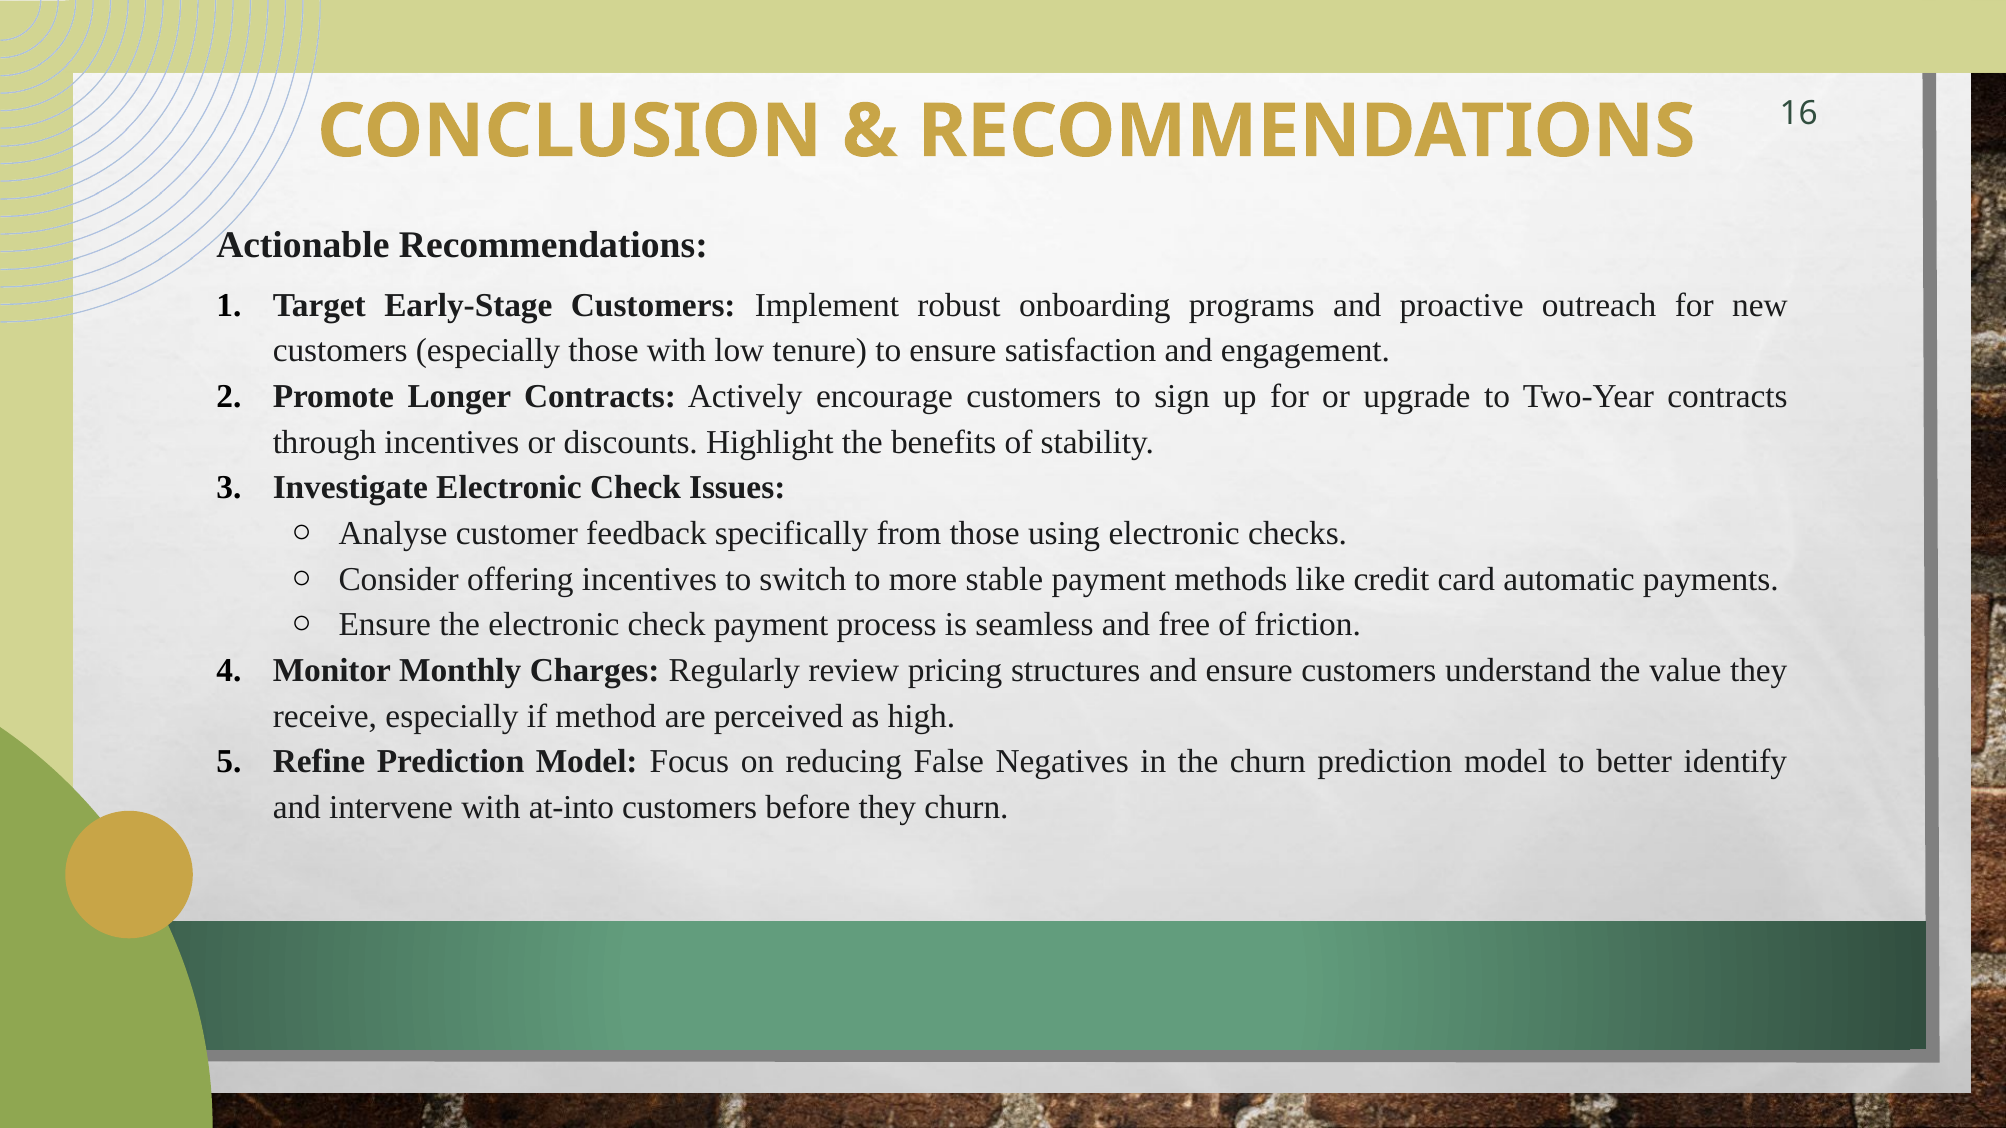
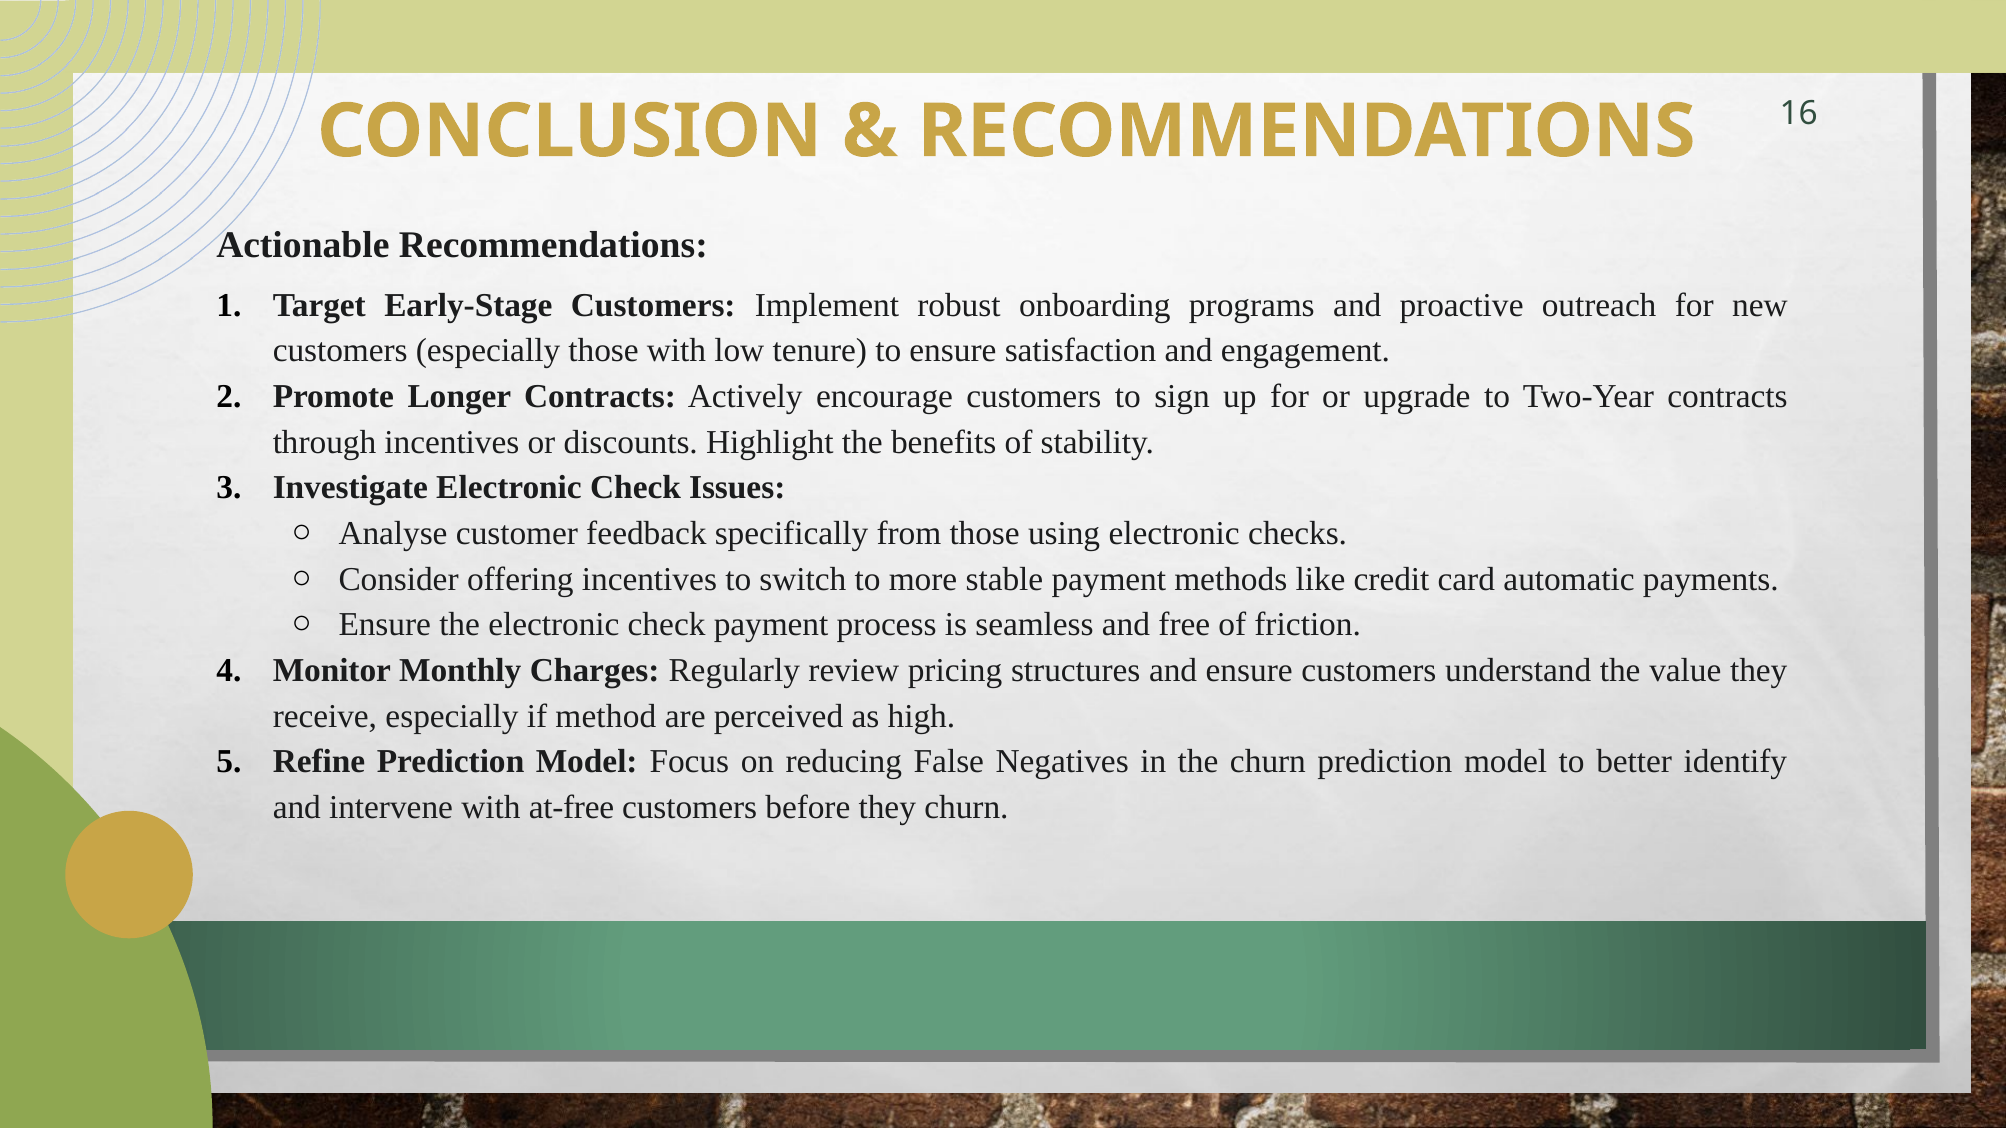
at-into: at-into -> at-free
